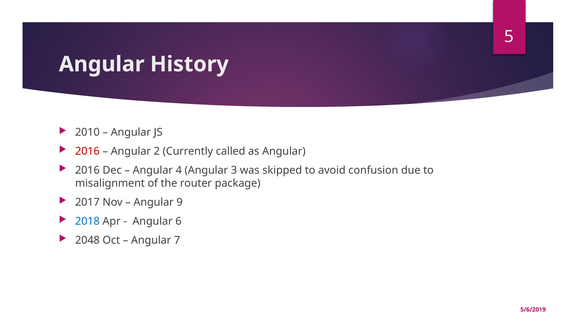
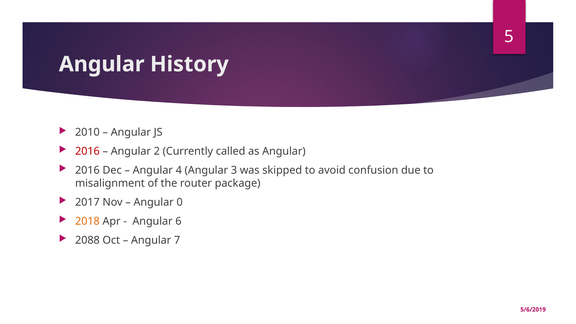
9: 9 -> 0
2018 colour: blue -> orange
2048: 2048 -> 2088
